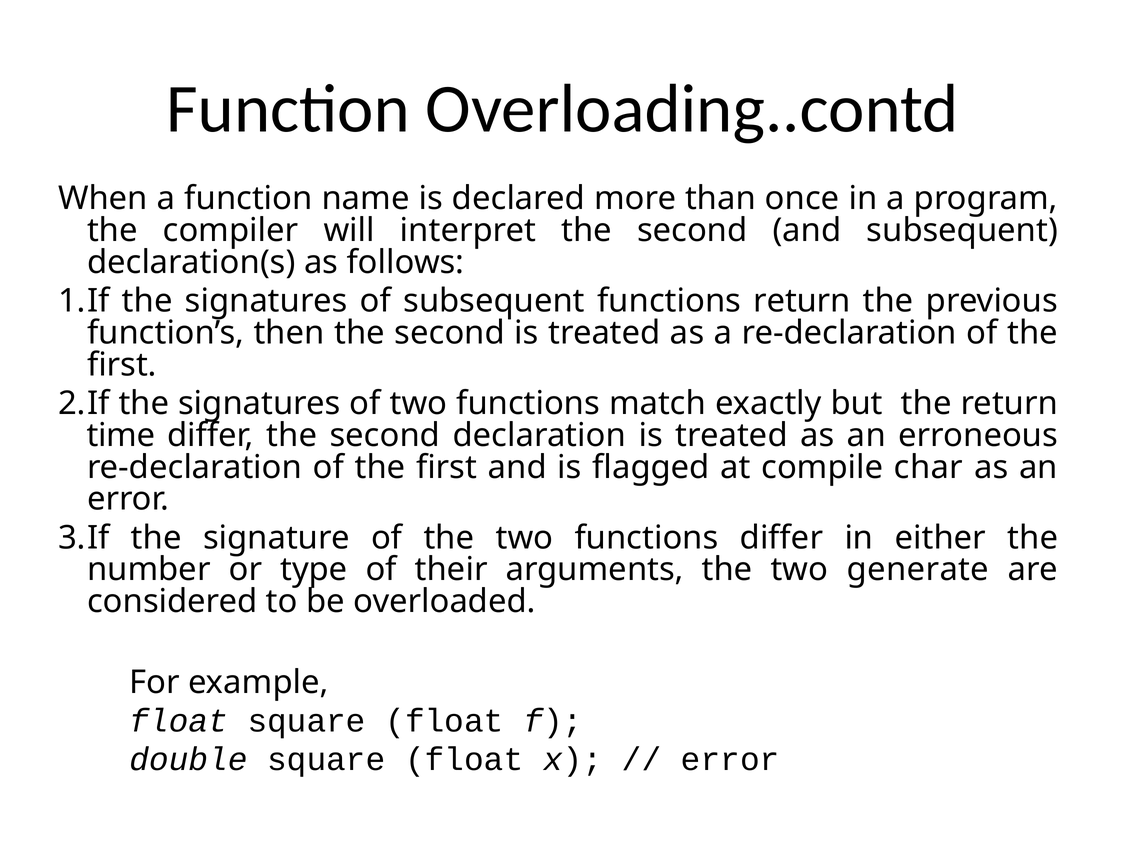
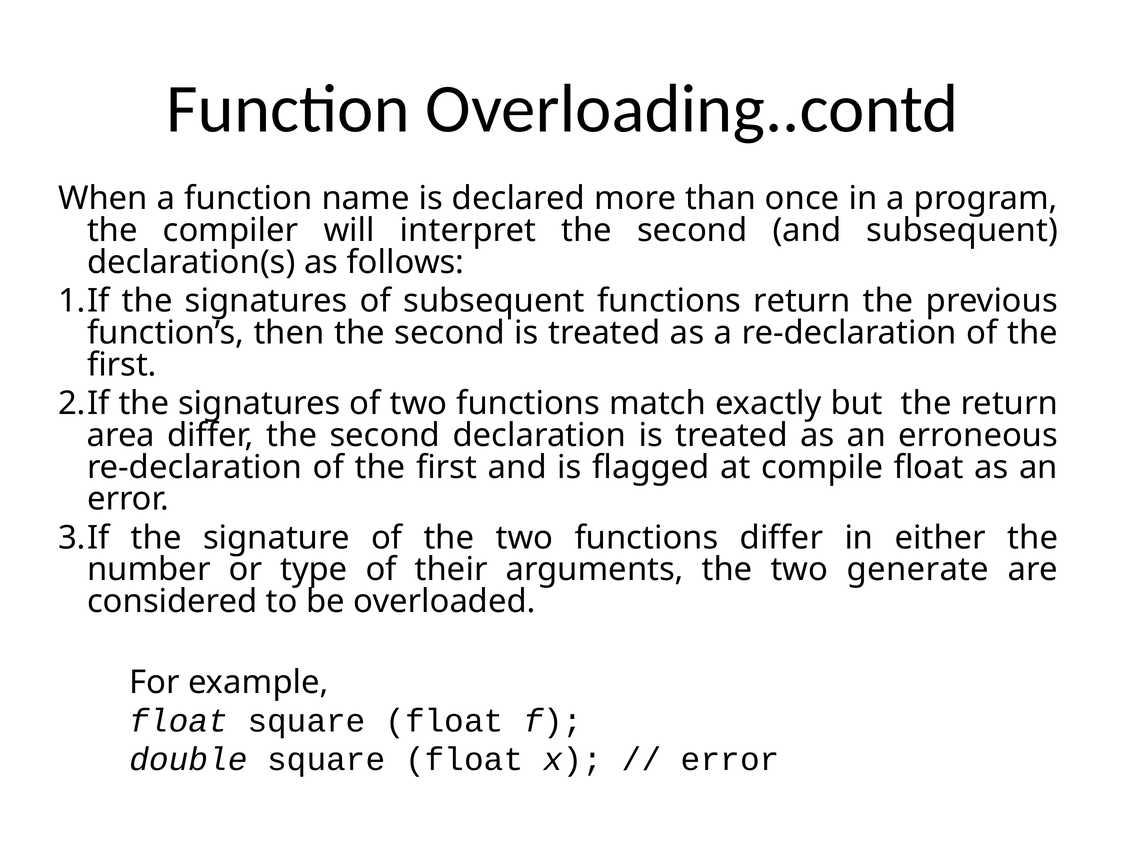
time: time -> area
compile char: char -> float
